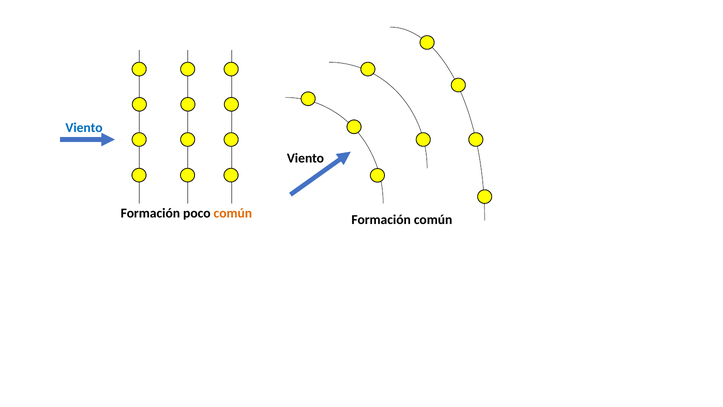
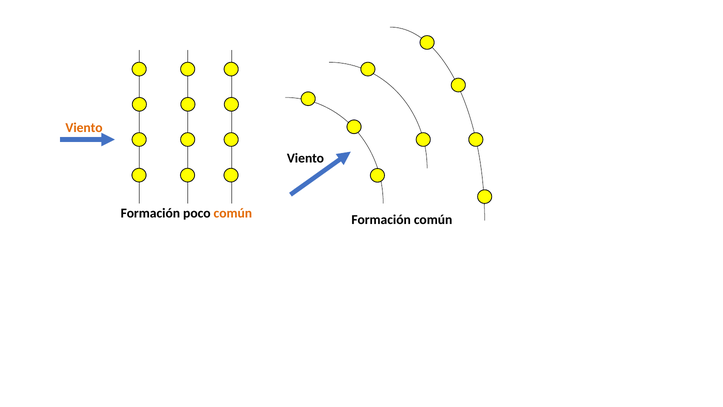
Viento at (84, 127) colour: blue -> orange
